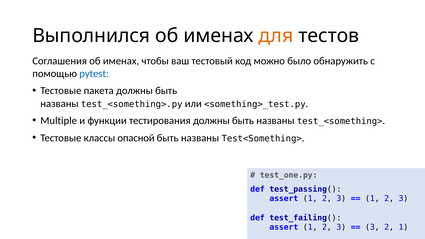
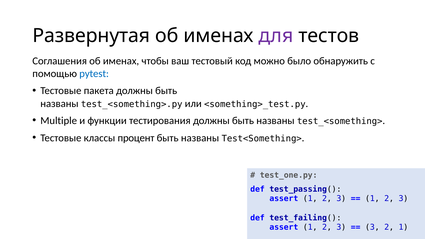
Выполнился: Выполнился -> Развернутая
для colour: orange -> purple
опасной: опасной -> процент
